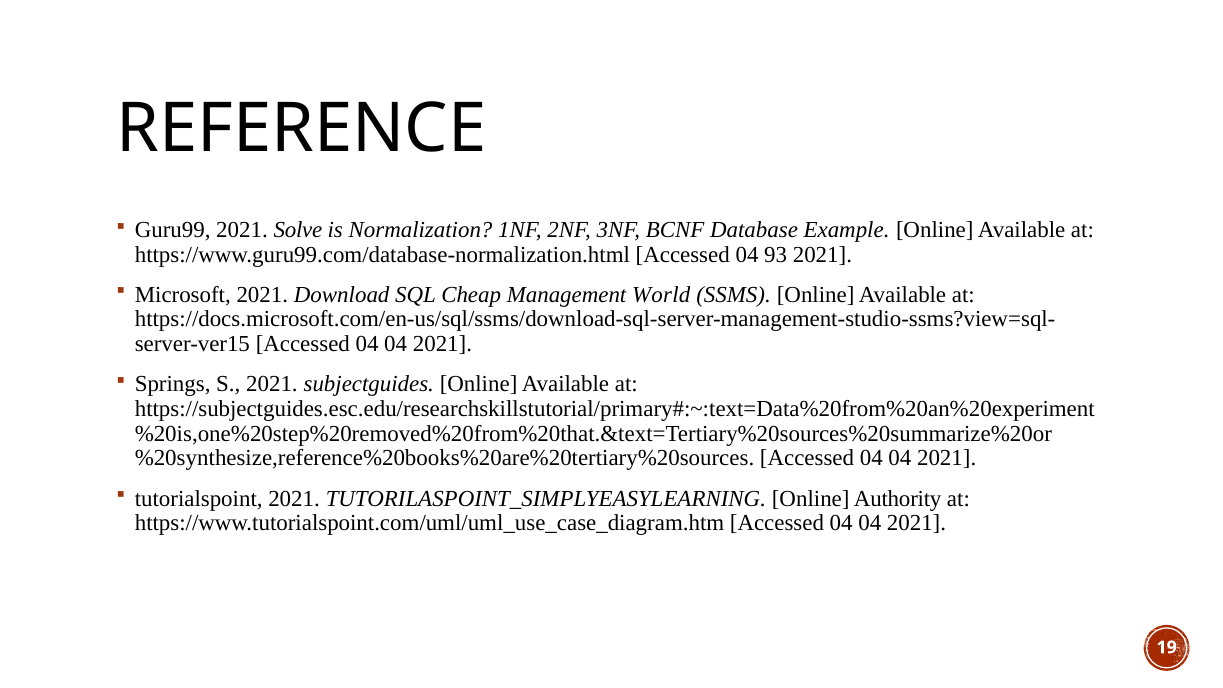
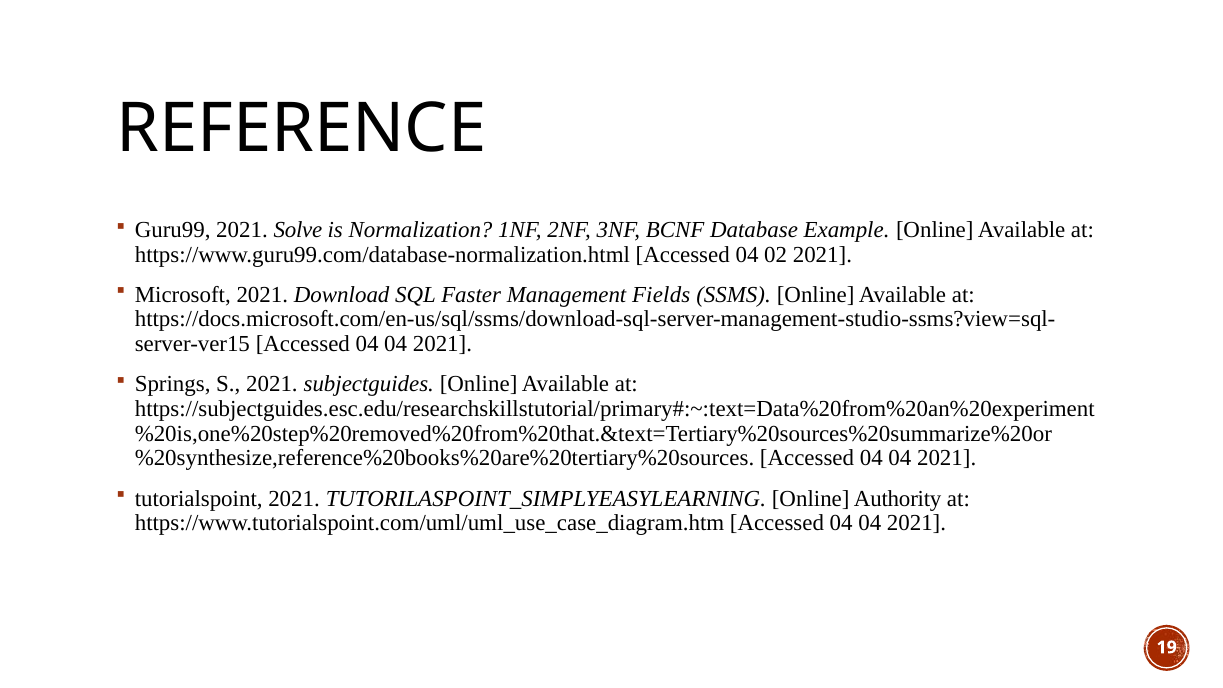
93: 93 -> 02
Cheap: Cheap -> Faster
World: World -> Fields
